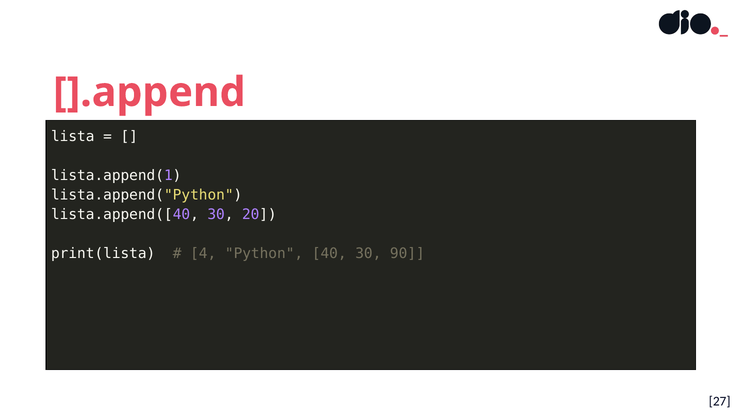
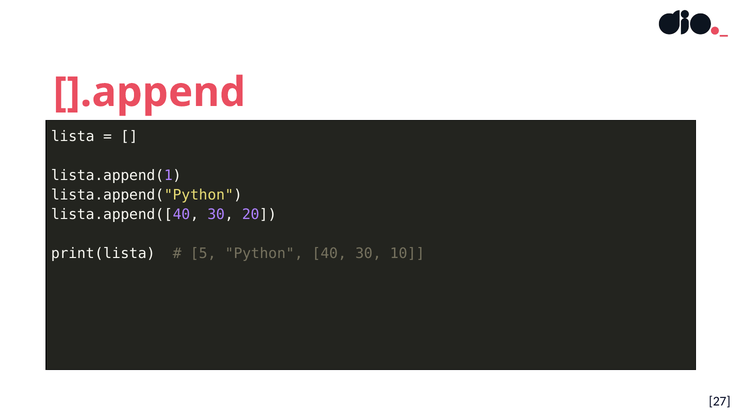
4: 4 -> 5
90: 90 -> 10
